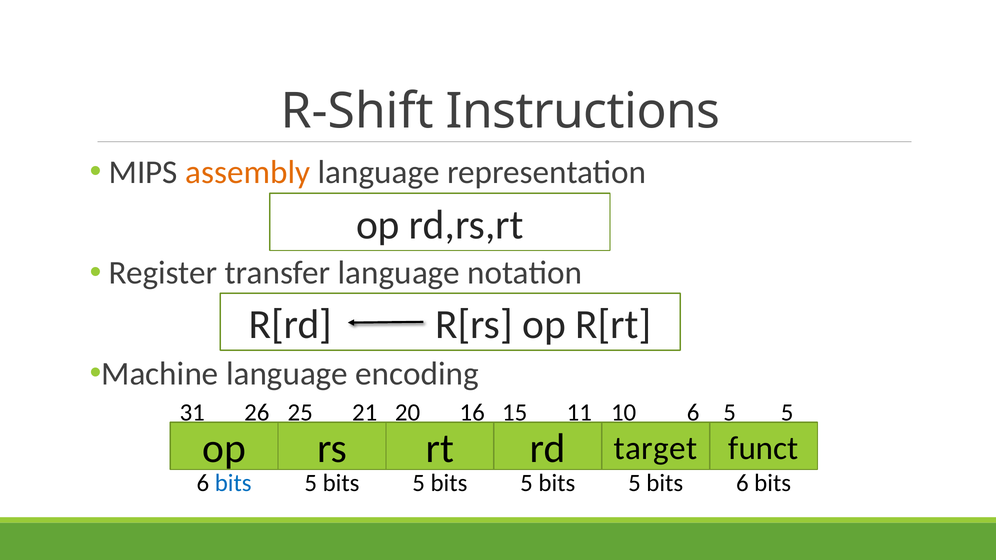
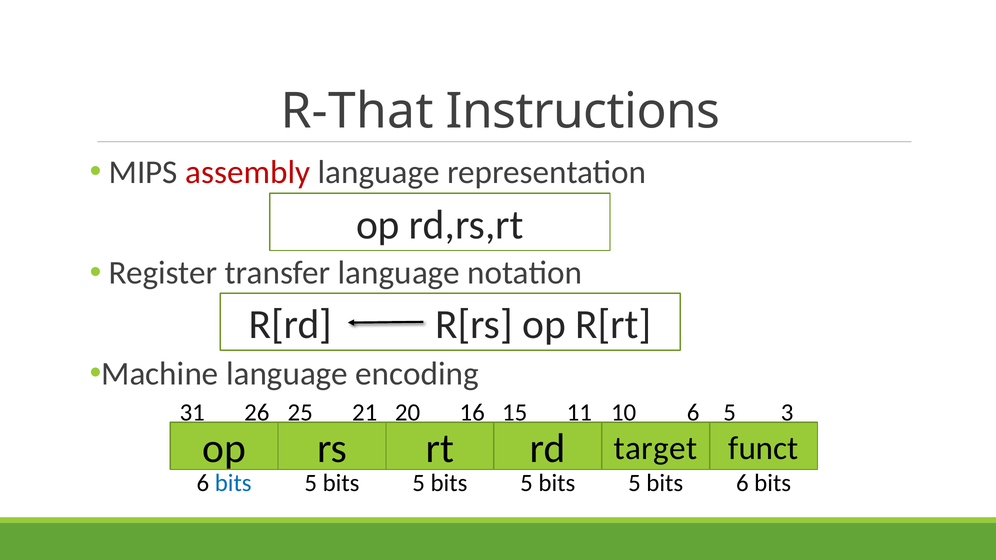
R-Shift: R-Shift -> R-That
assembly colour: orange -> red
5 5: 5 -> 3
